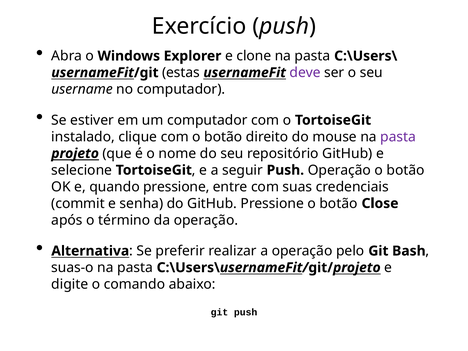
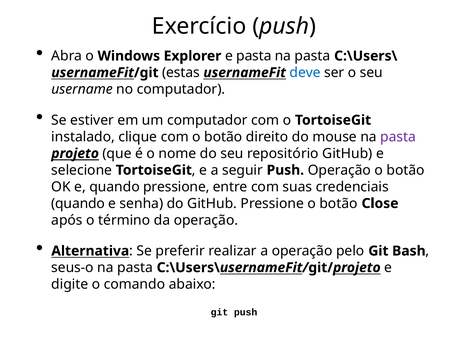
e clone: clone -> pasta
deve colour: purple -> blue
commit at (78, 203): commit -> quando
suas-o: suas-o -> seus-o
